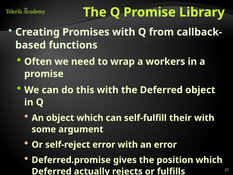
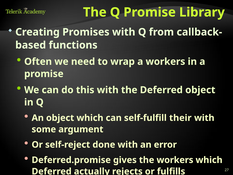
self-reject error: error -> done
the position: position -> workers
